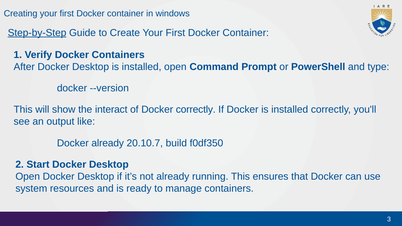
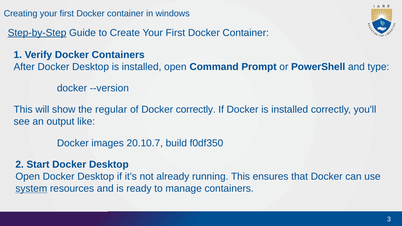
interact: interact -> regular
Docker already: already -> images
system underline: none -> present
